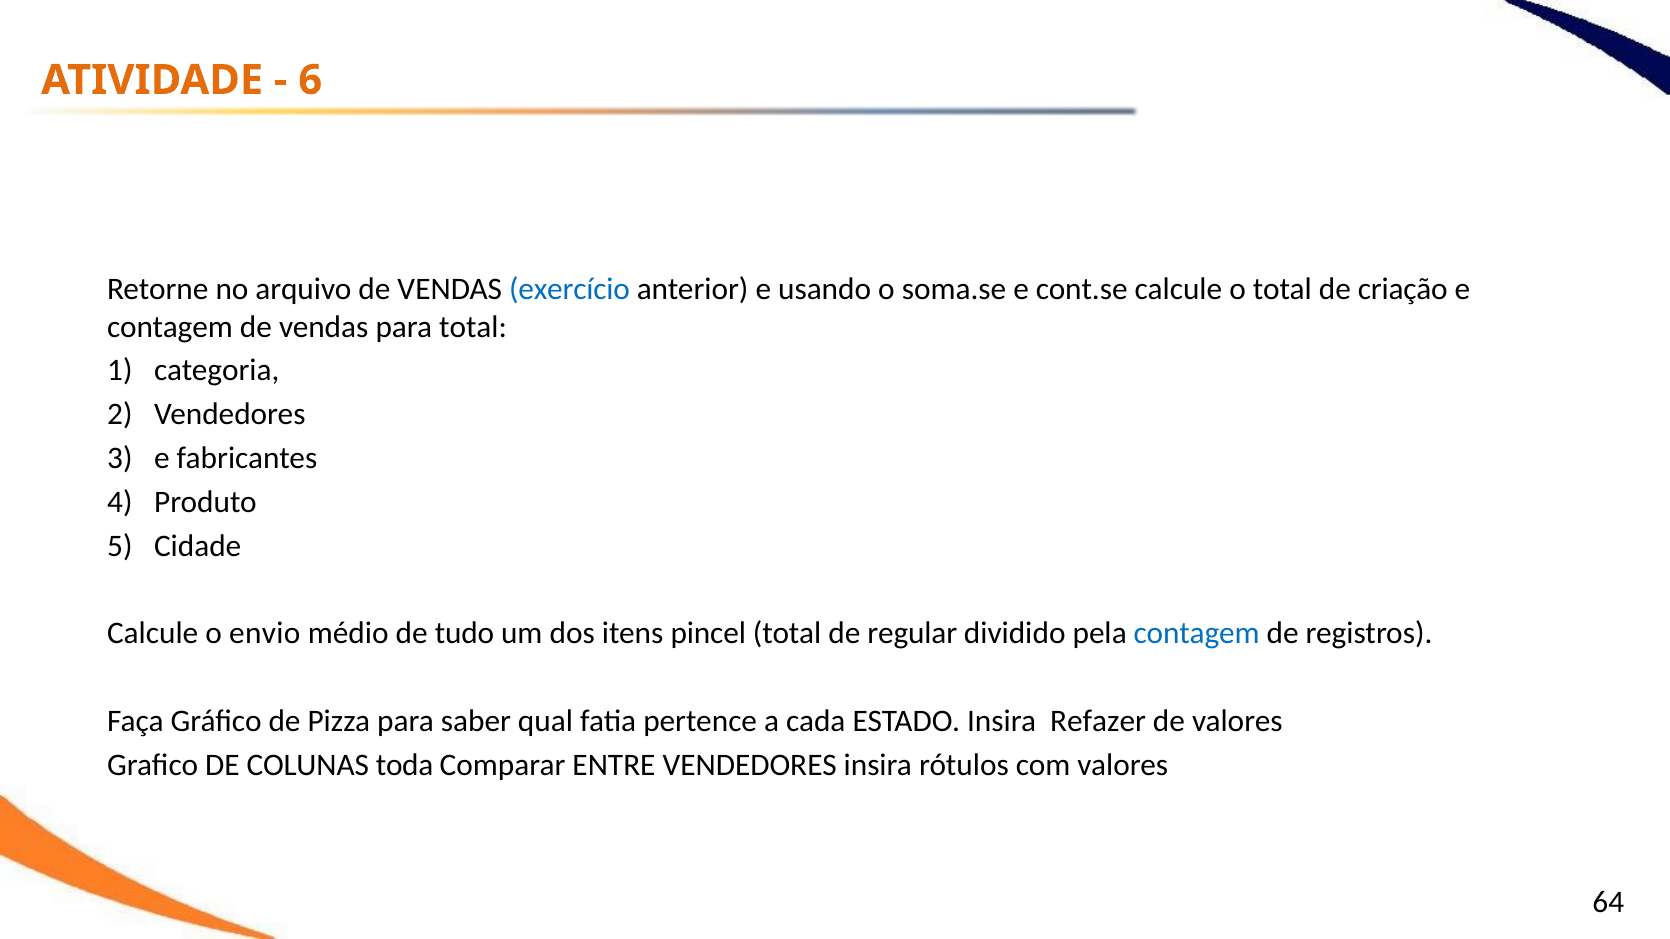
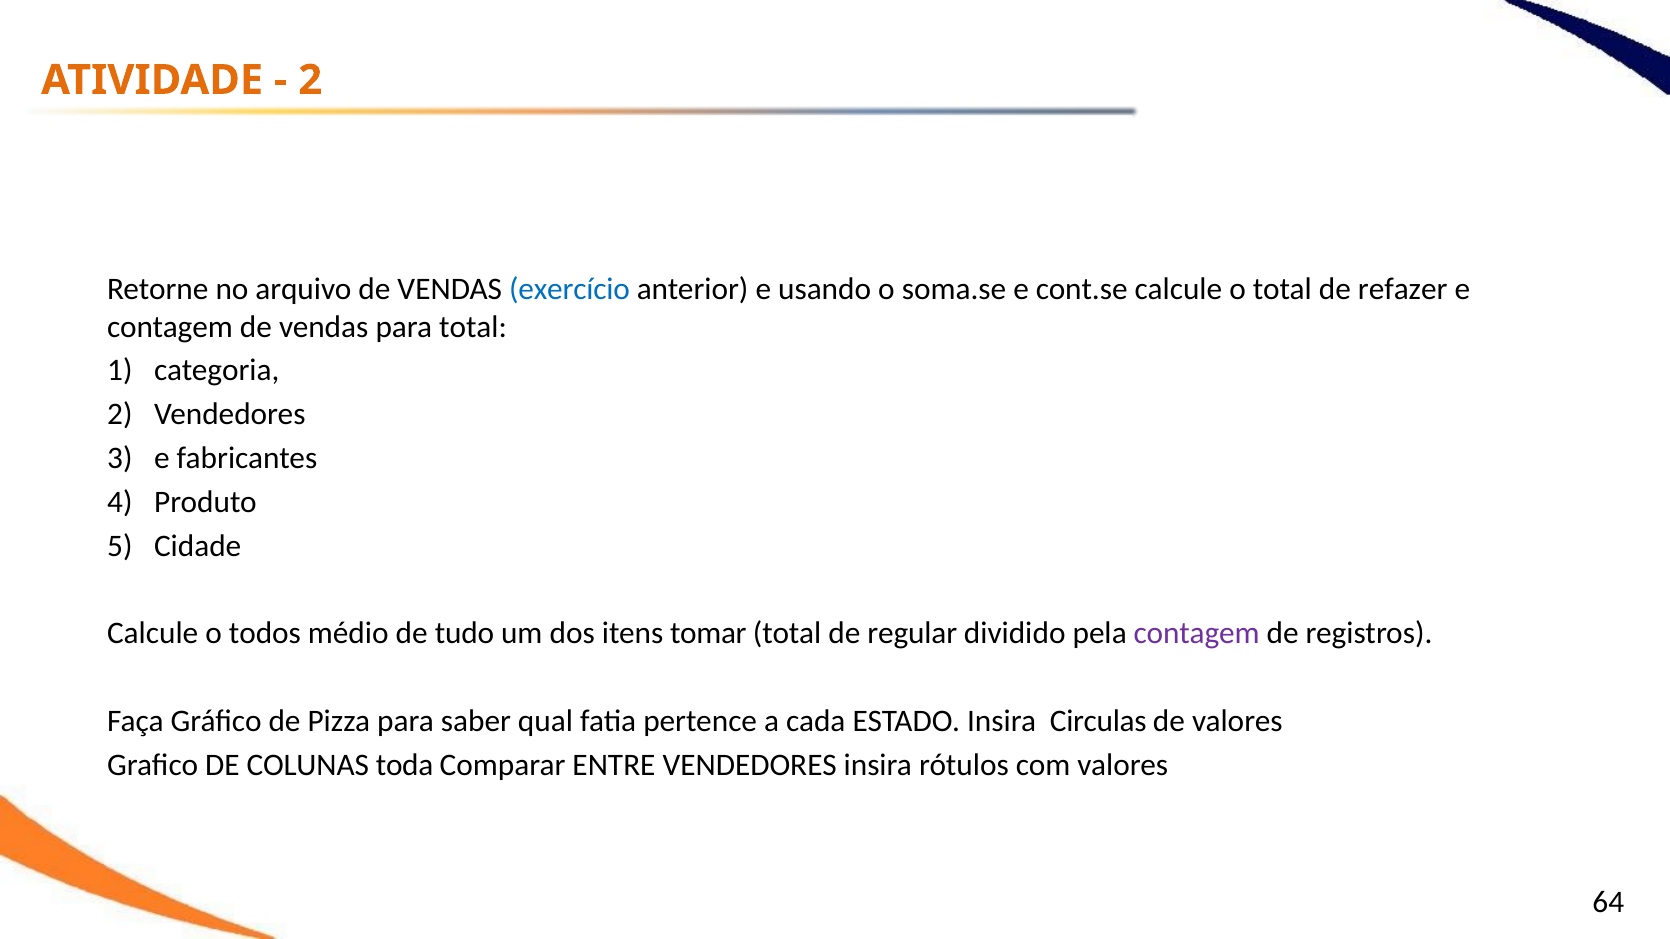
6 at (310, 80): 6 -> 2
criação: criação -> refazer
envio: envio -> todos
pincel: pincel -> tomar
contagem at (1197, 634) colour: blue -> purple
Refazer: Refazer -> Circulas
